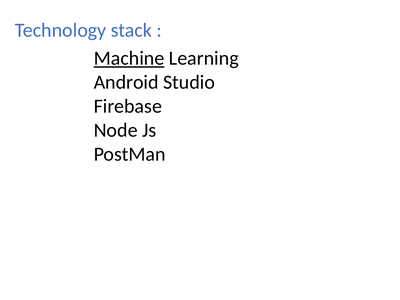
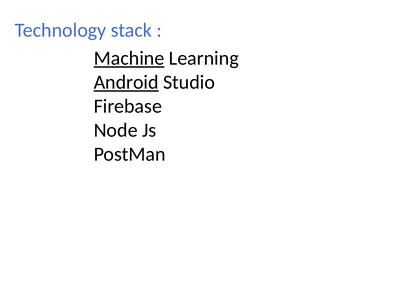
Android underline: none -> present
